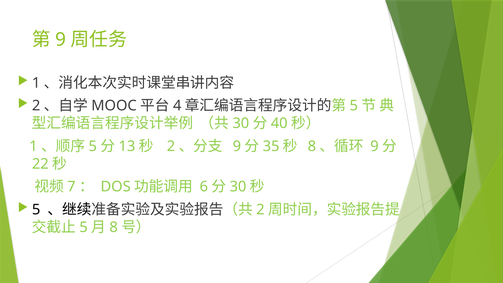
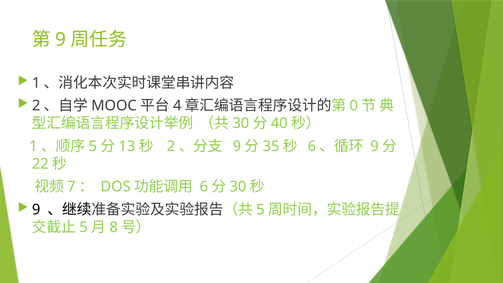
5 at (354, 106): 5 -> 0
8 at (312, 146): 8 -> 6
5 at (36, 210): 5 -> 9
2 at (260, 210): 2 -> 5
